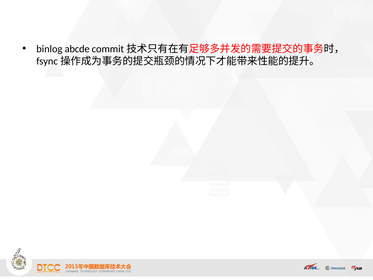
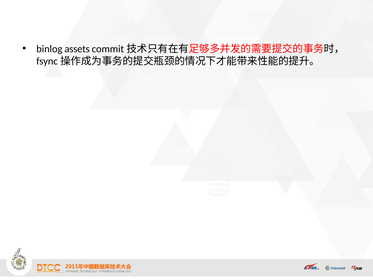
abcde: abcde -> assets
